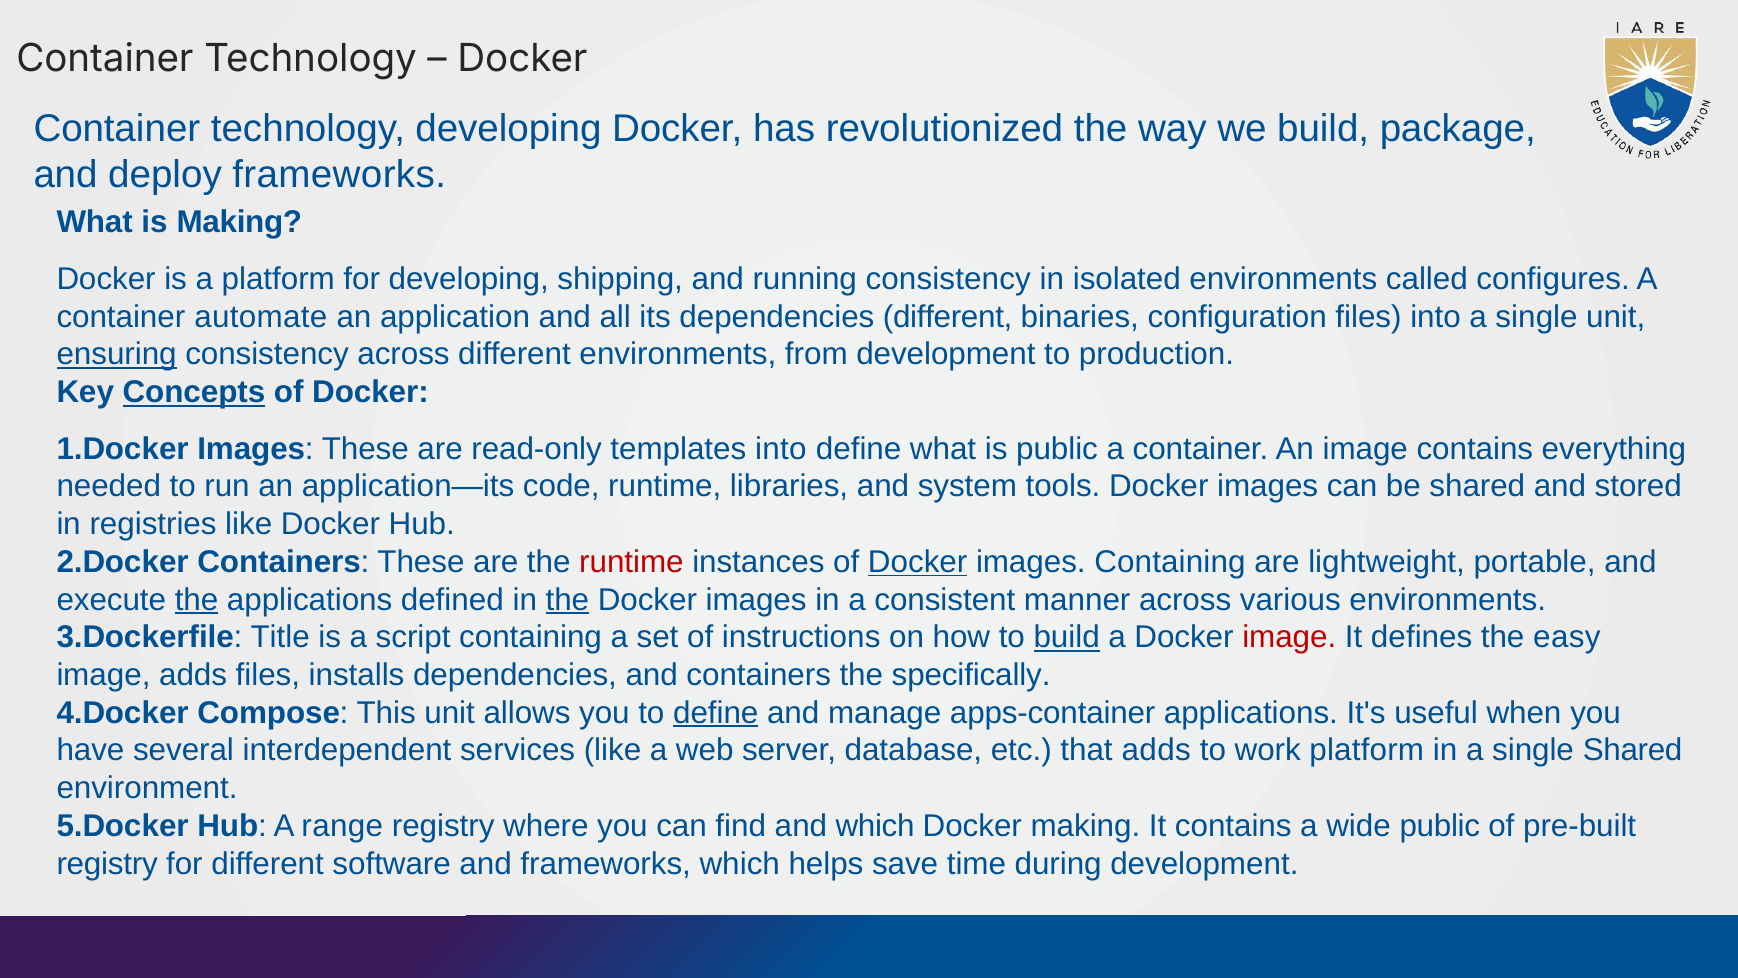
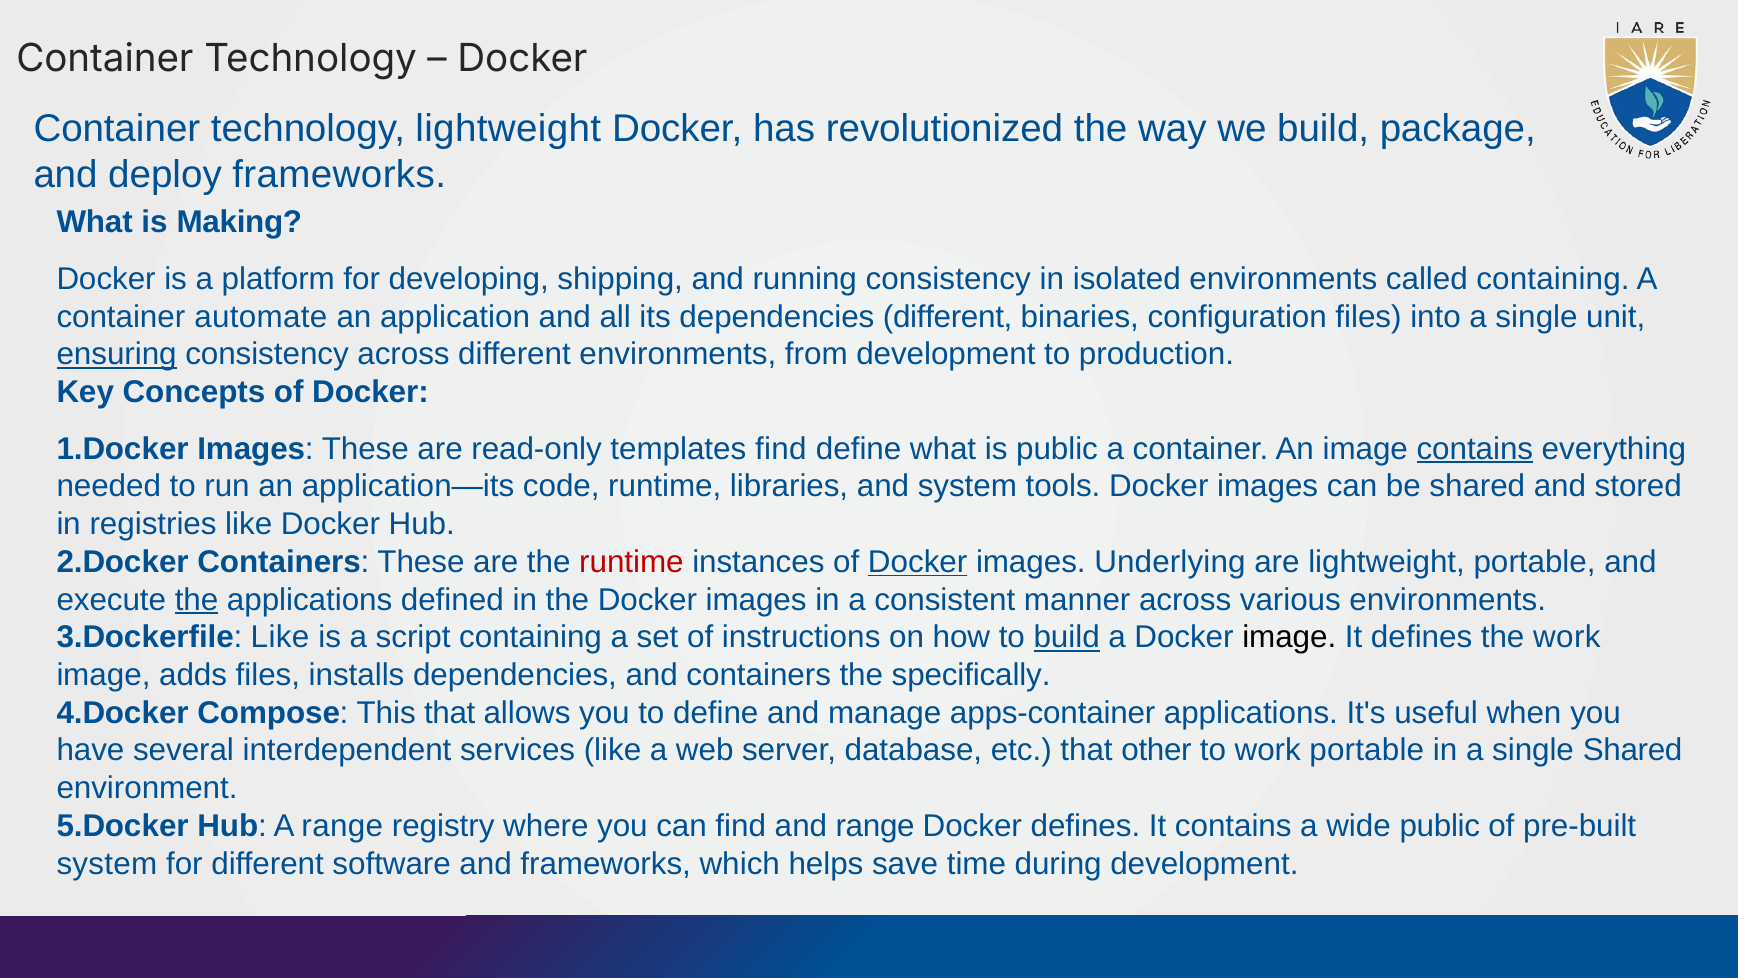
technology developing: developing -> lightweight
called configures: configures -> containing
Concepts underline: present -> none
templates into: into -> find
contains at (1475, 449) underline: none -> present
images Containing: Containing -> Underlying
the at (567, 599) underline: present -> none
Title at (280, 637): Title -> Like
image at (1289, 637) colour: red -> black
the easy: easy -> work
This unit: unit -> that
define at (716, 713) underline: present -> none
that adds: adds -> other
work platform: platform -> portable
and which: which -> range
Docker making: making -> defines
registry at (107, 863): registry -> system
